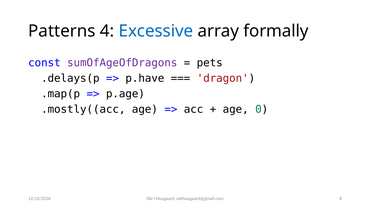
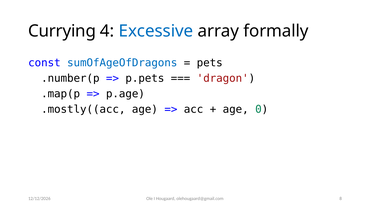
Patterns: Patterns -> Currying
sumOfAgeOfDragons colour: purple -> blue
.delays(p: .delays(p -> .number(p
p.have: p.have -> p.pets
